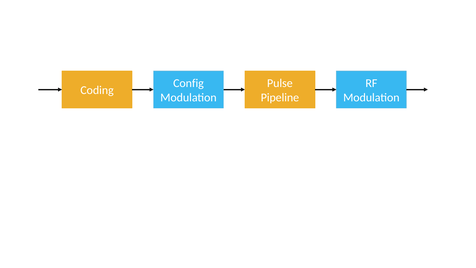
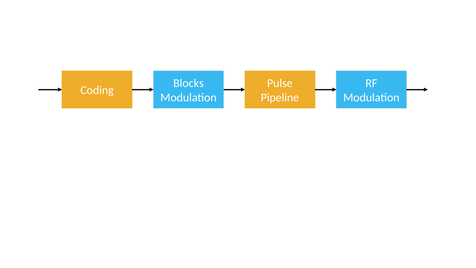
Config: Config -> Blocks
